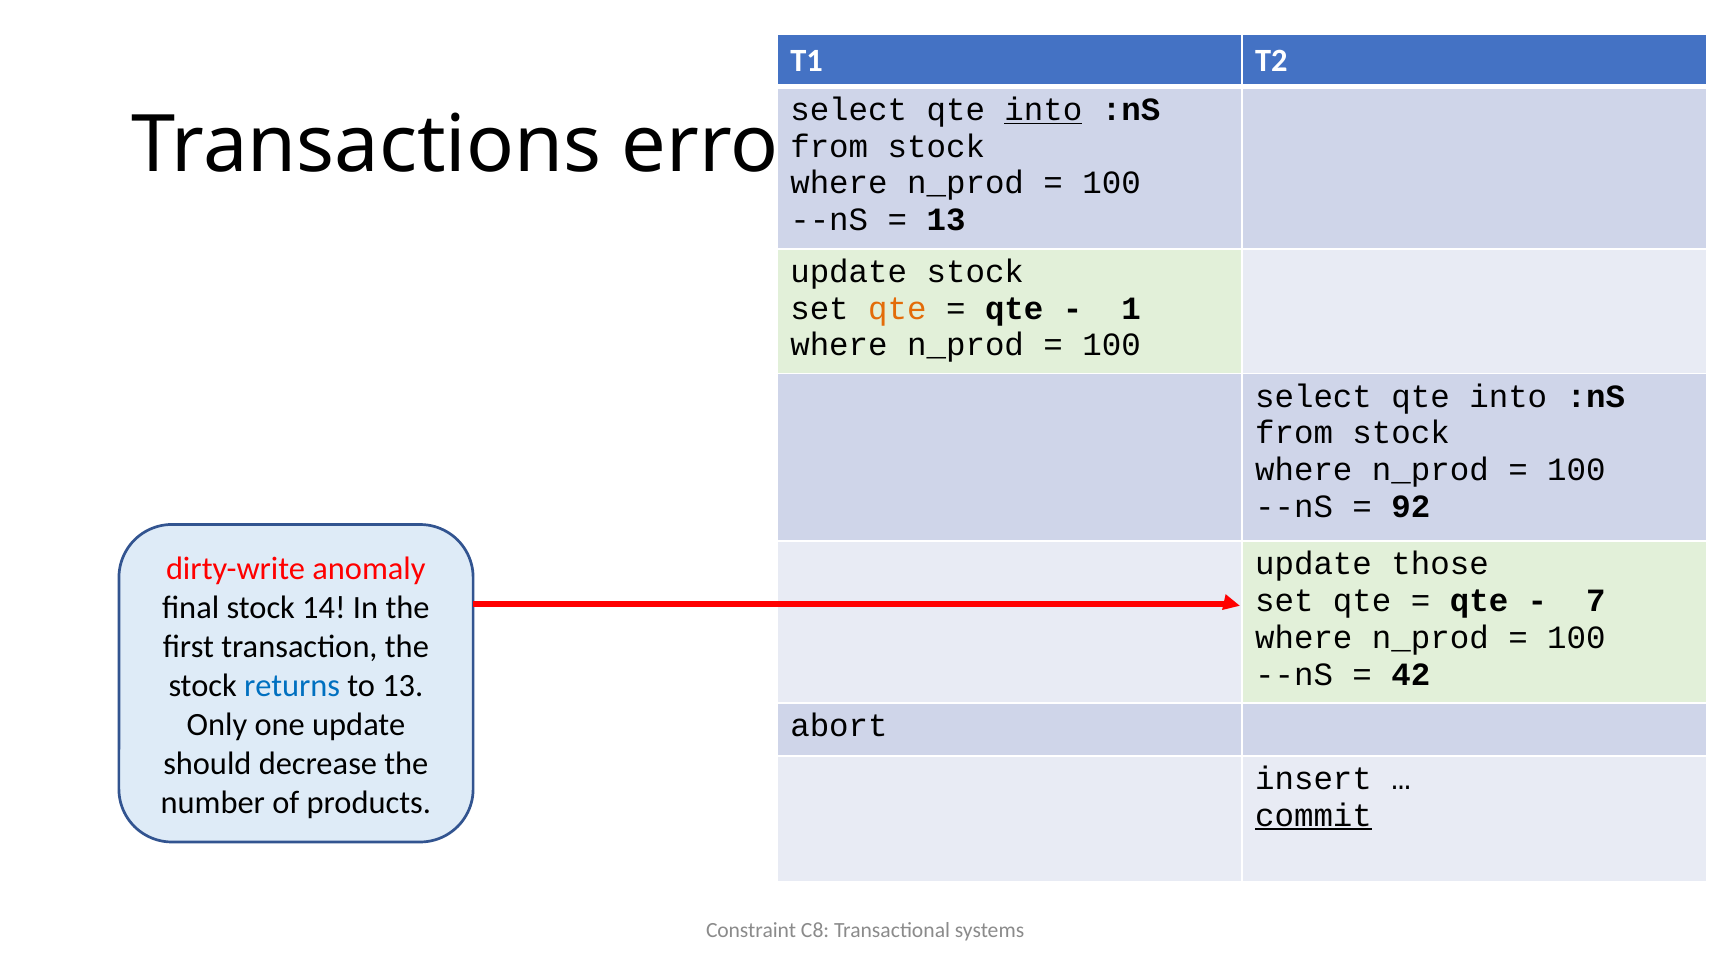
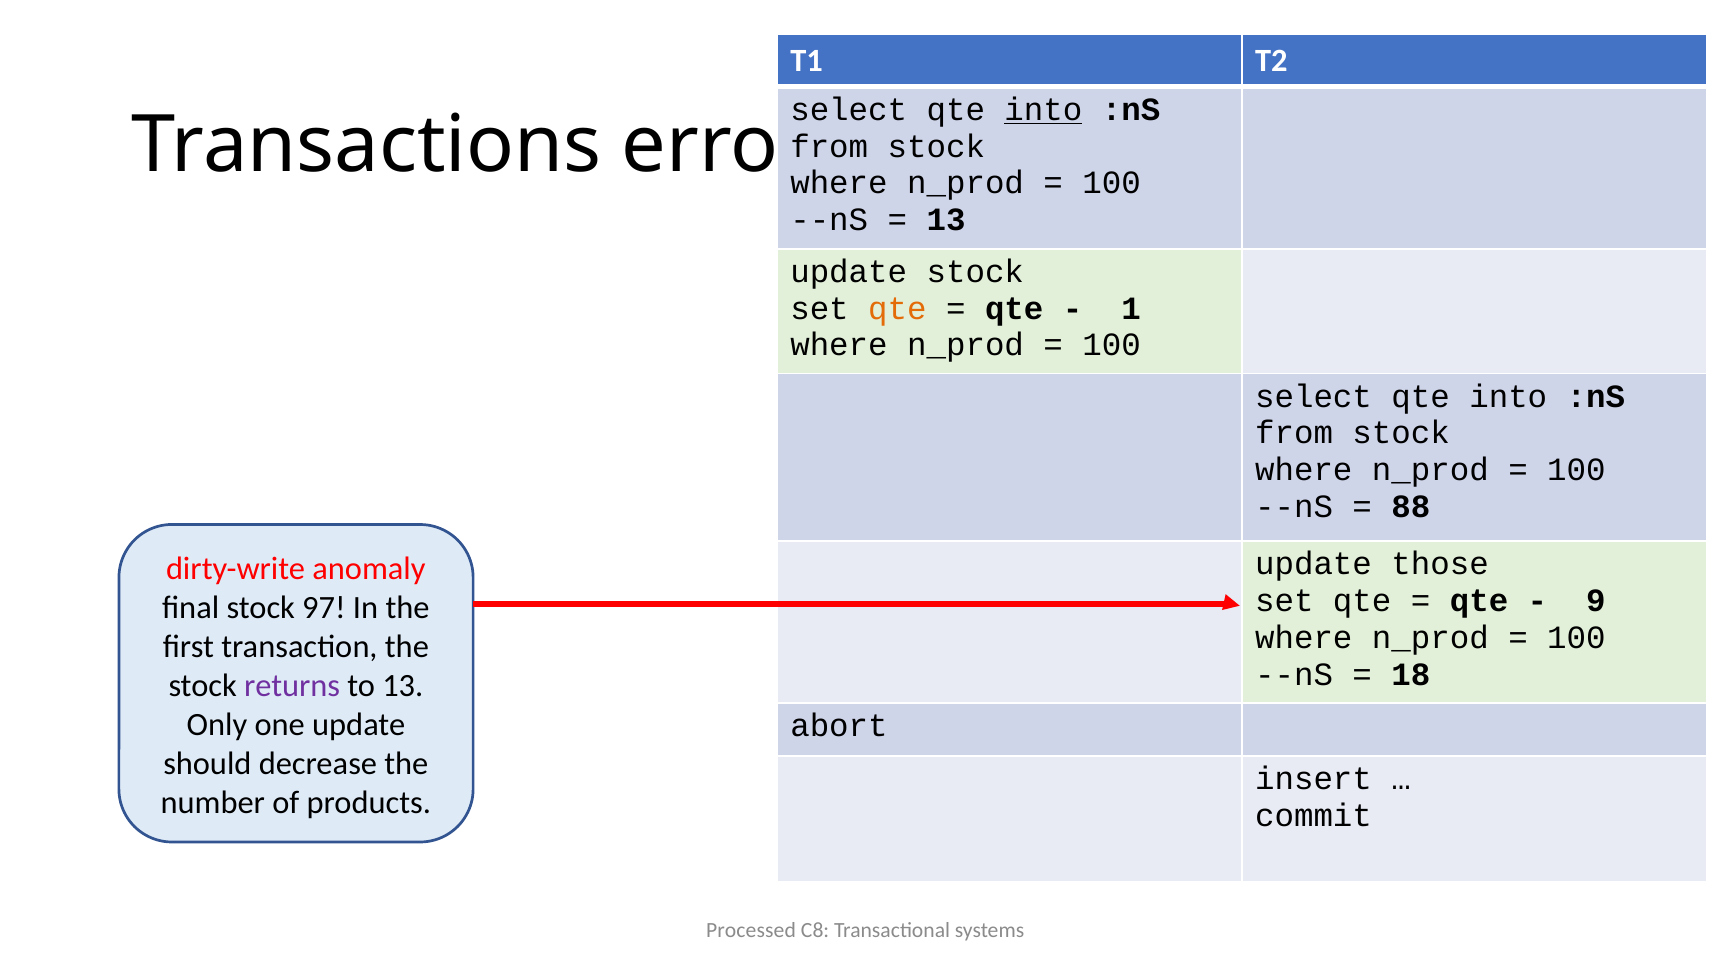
92: 92 -> 88
7: 7 -> 9
14: 14 -> 97
42: 42 -> 18
returns colour: blue -> purple
commit underline: present -> none
Constraint: Constraint -> Processed
